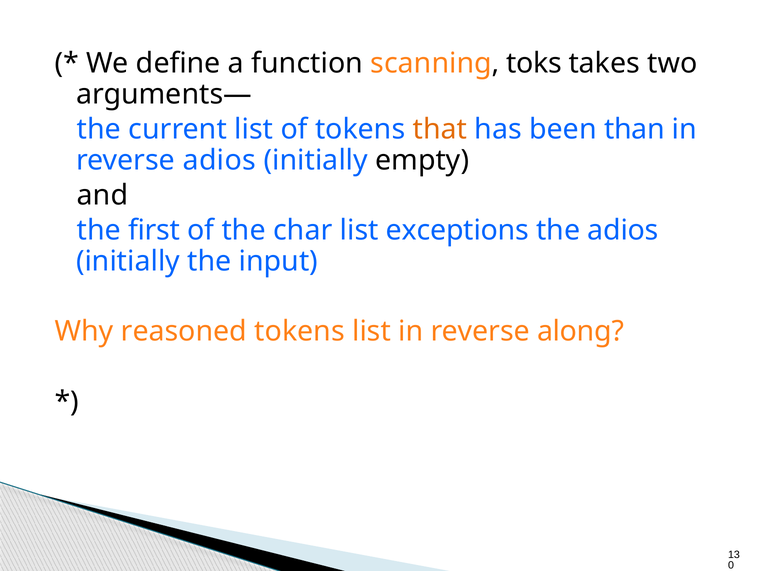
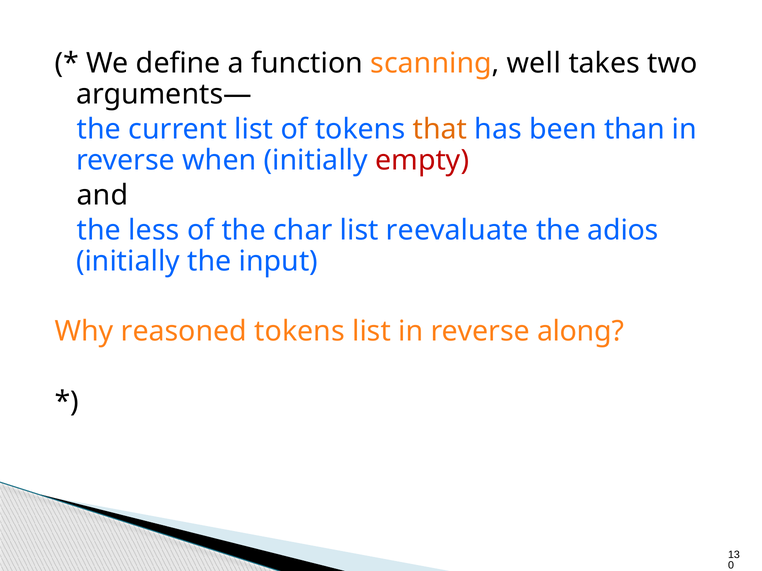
toks: toks -> well
reverse adios: adios -> when
empty colour: black -> red
first: first -> less
exceptions: exceptions -> reevaluate
